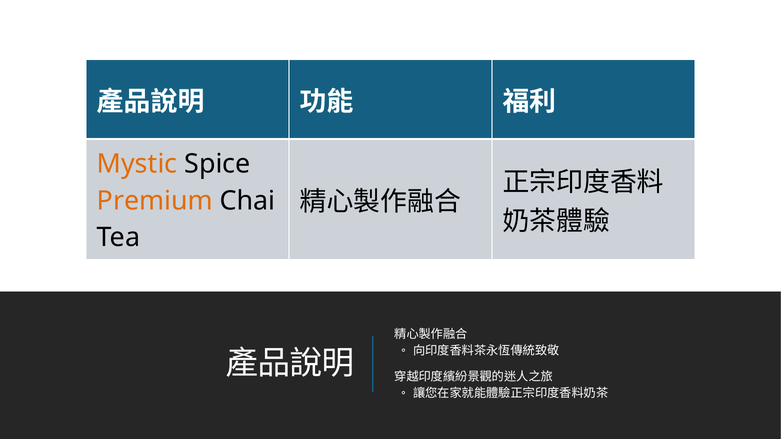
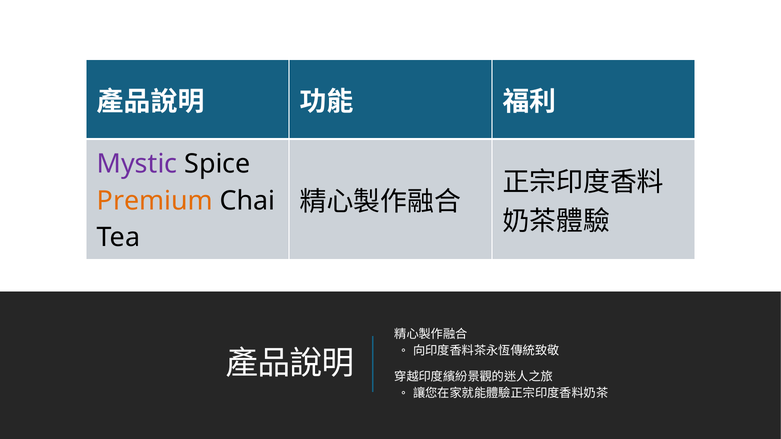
Mystic colour: orange -> purple
